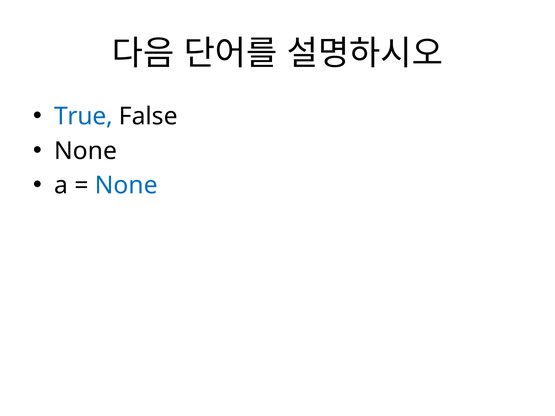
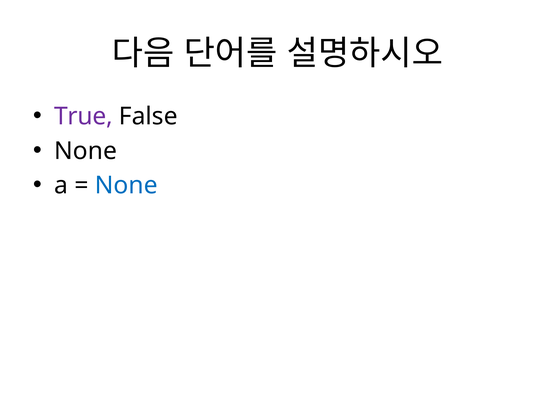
True colour: blue -> purple
